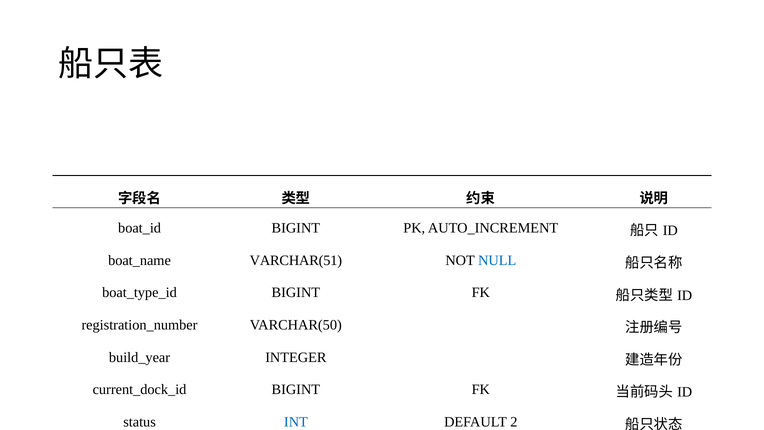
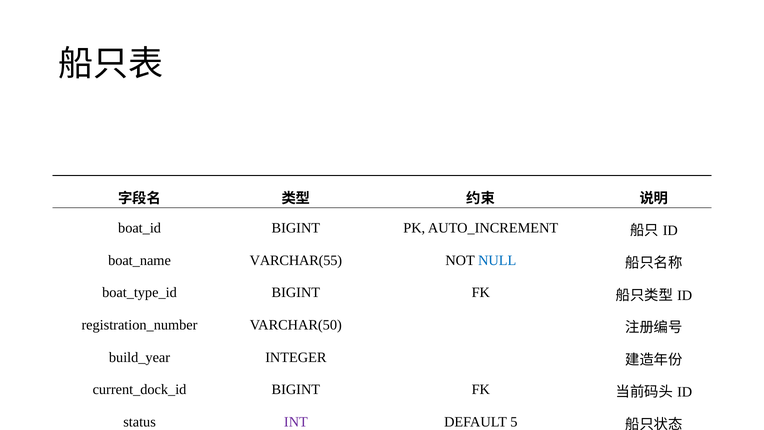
VARCHAR(51: VARCHAR(51 -> VARCHAR(55
INT colour: blue -> purple
2: 2 -> 5
